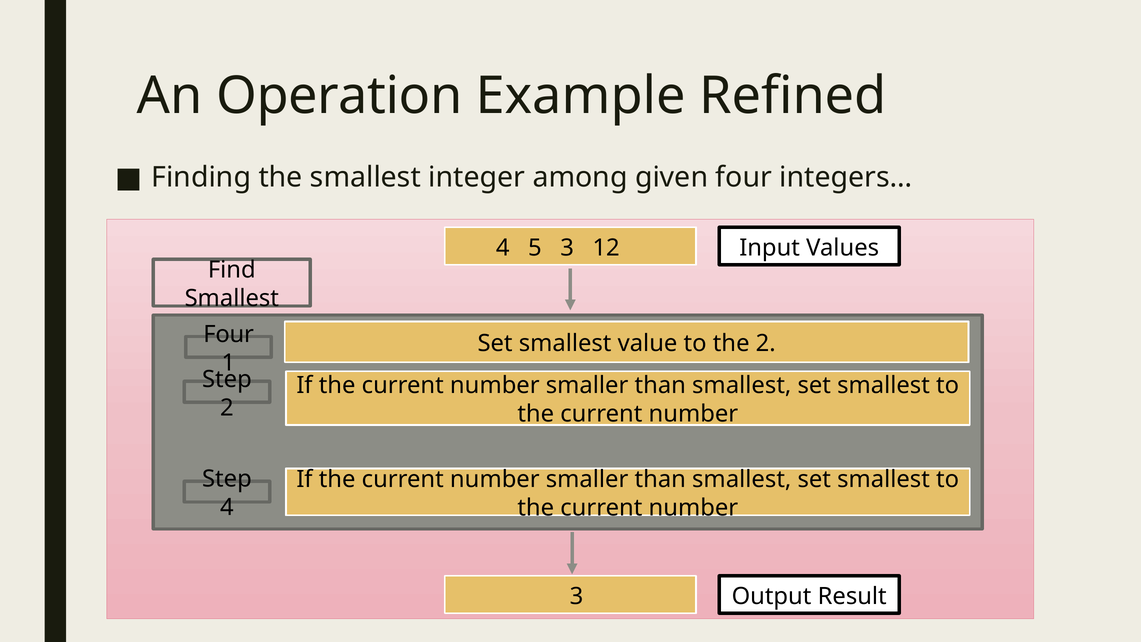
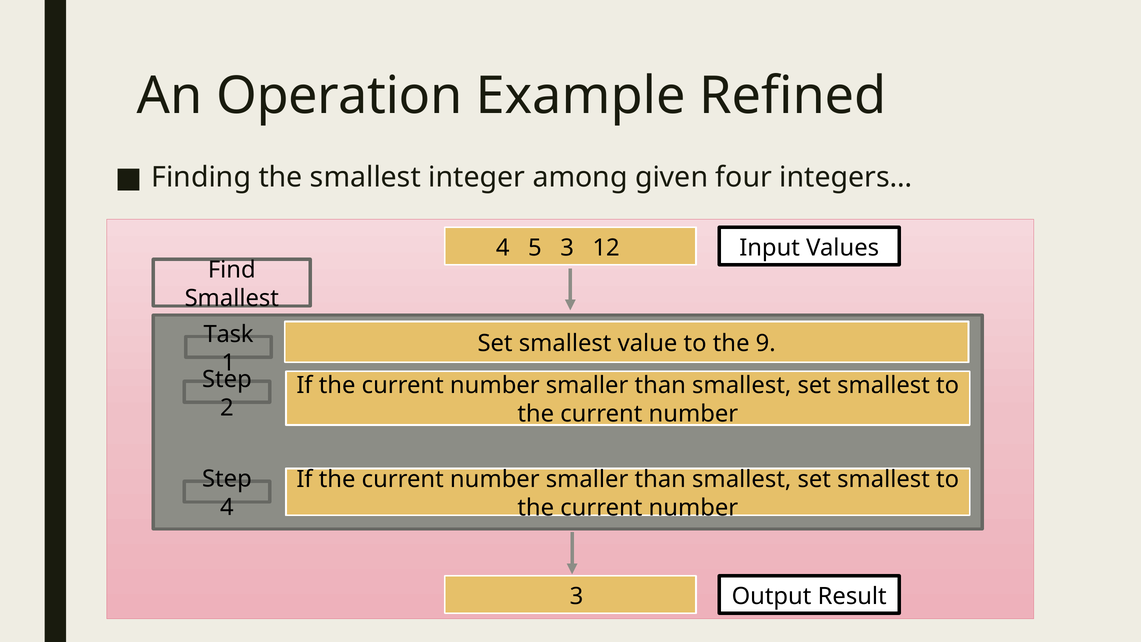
Four at (229, 334): Four -> Task
the 2: 2 -> 9
